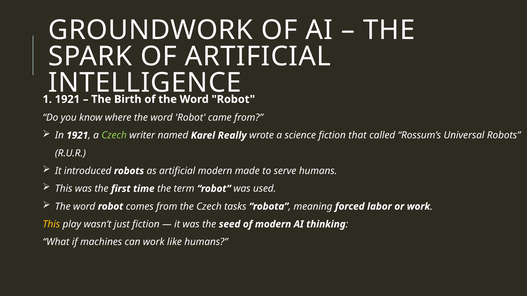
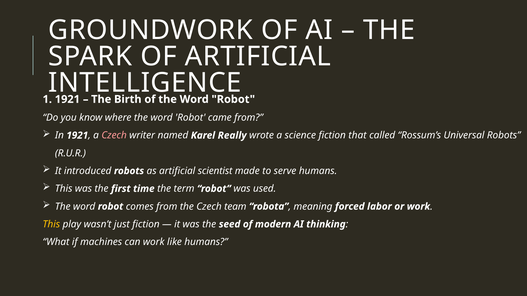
Czech at (114, 136) colour: light green -> pink
artificial modern: modern -> scientist
tasks: tasks -> team
